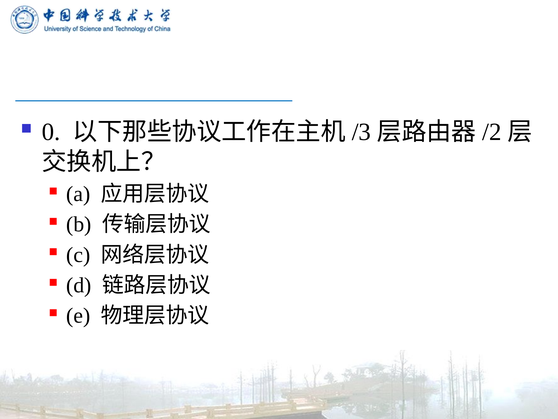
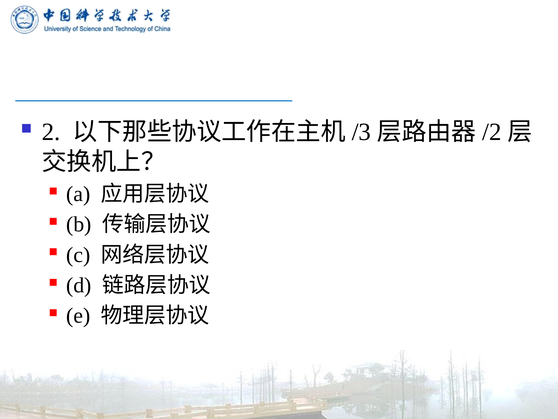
0: 0 -> 2
